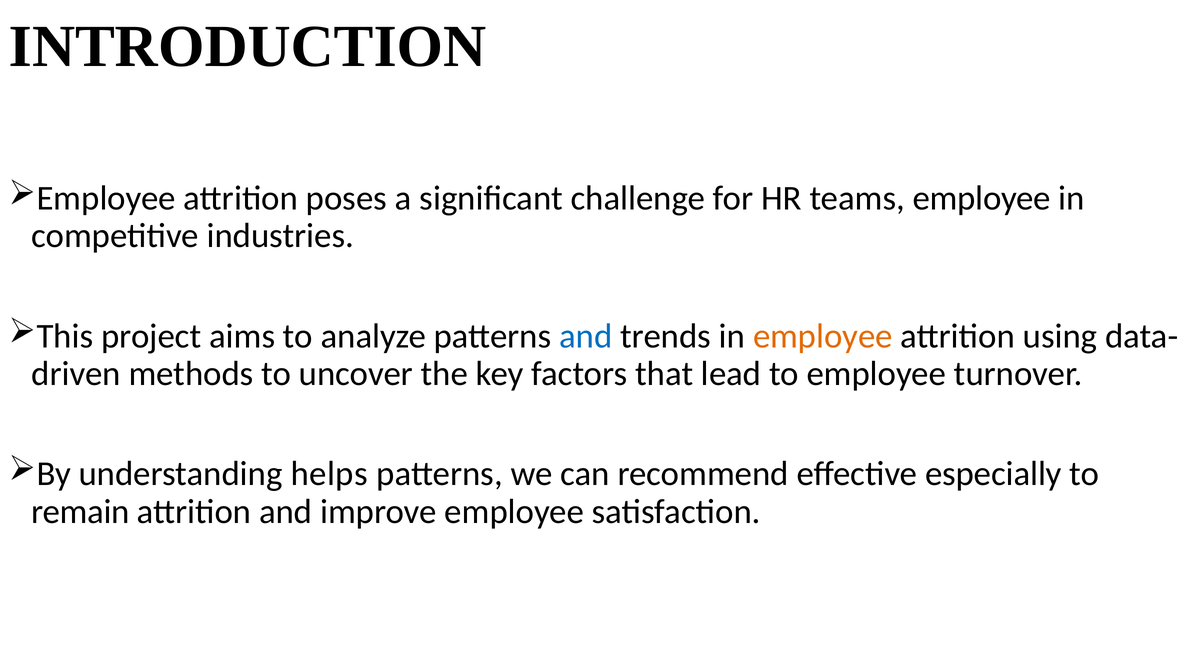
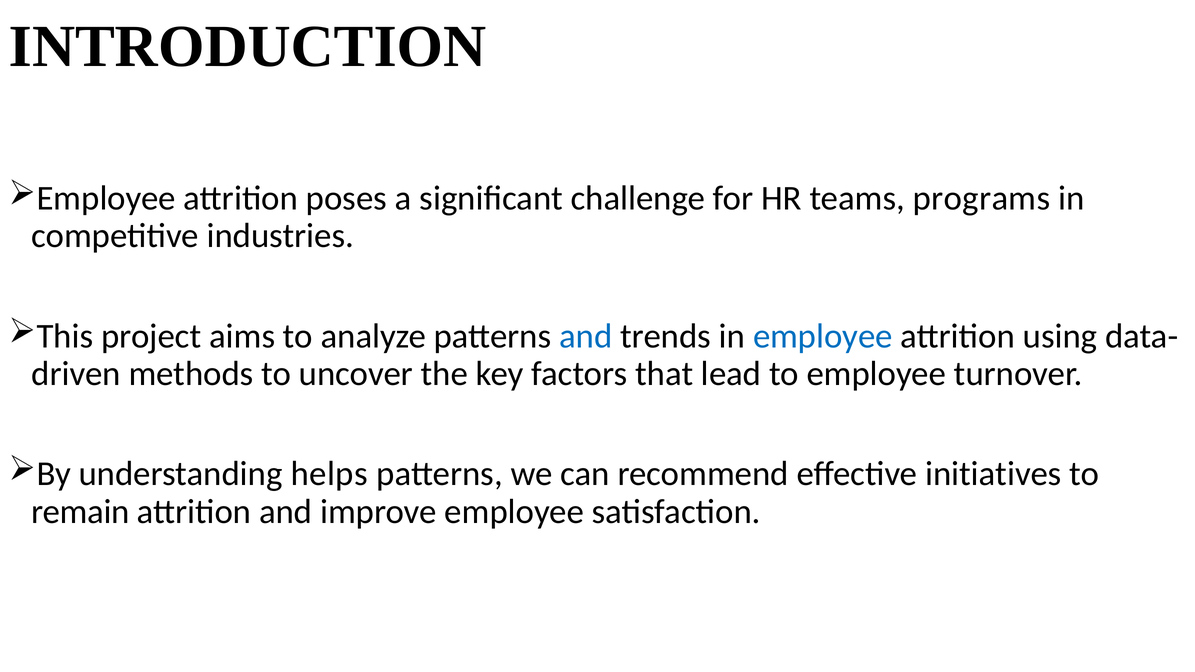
teams employee: employee -> programs
employee at (823, 336) colour: orange -> blue
especially: especially -> initiatives
